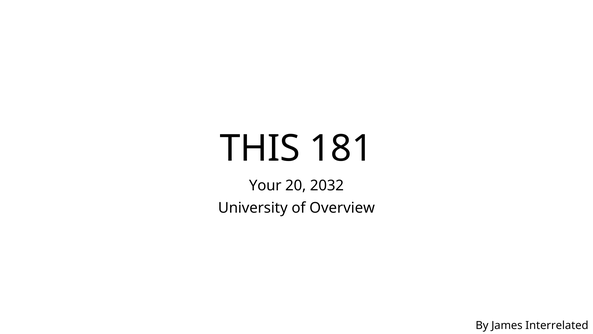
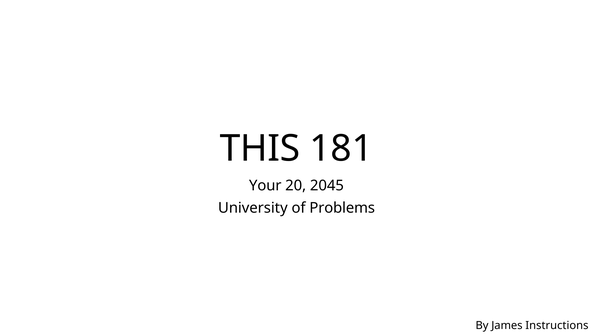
2032: 2032 -> 2045
Overview: Overview -> Problems
Interrelated: Interrelated -> Instructions
